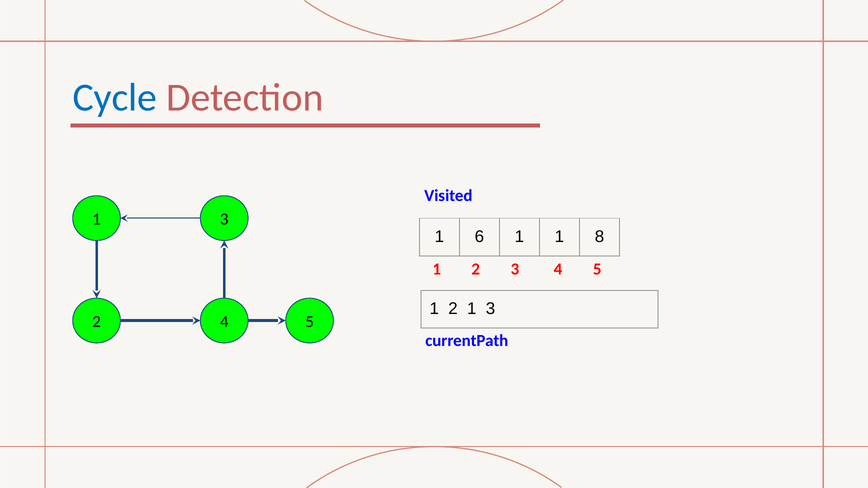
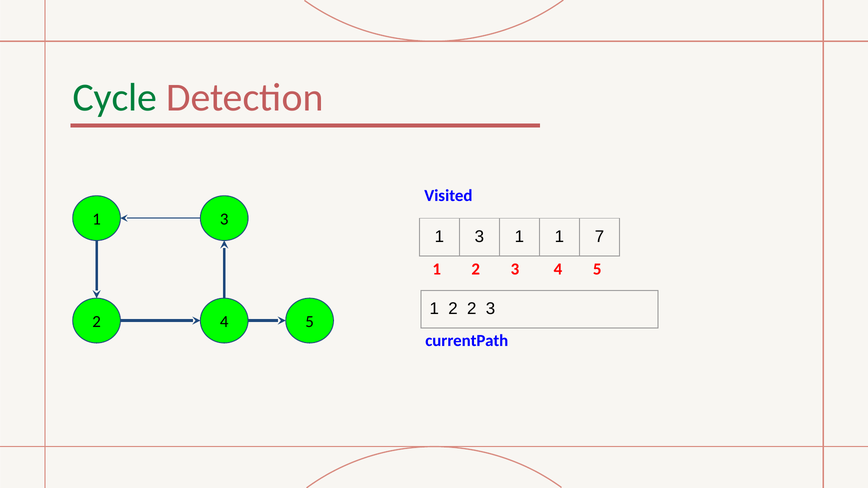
Cycle colour: blue -> green
6 at (479, 237): 6 -> 3
8: 8 -> 7
2 1: 1 -> 2
